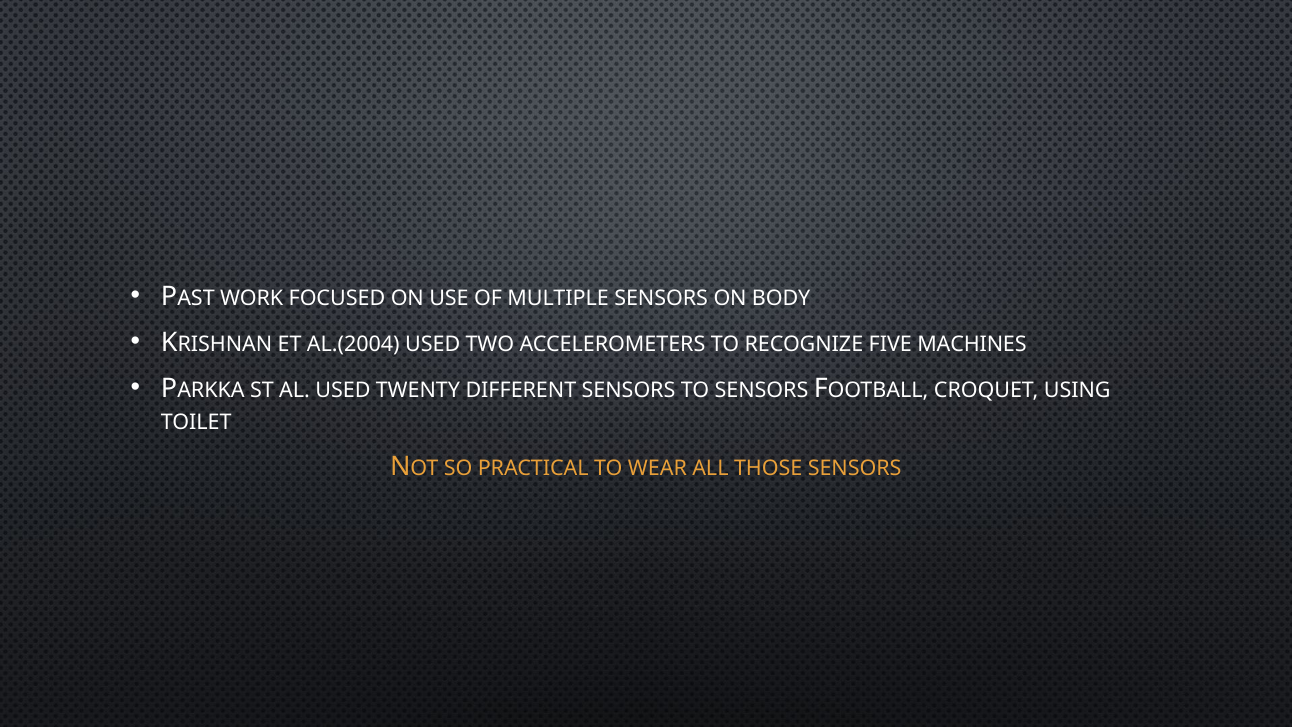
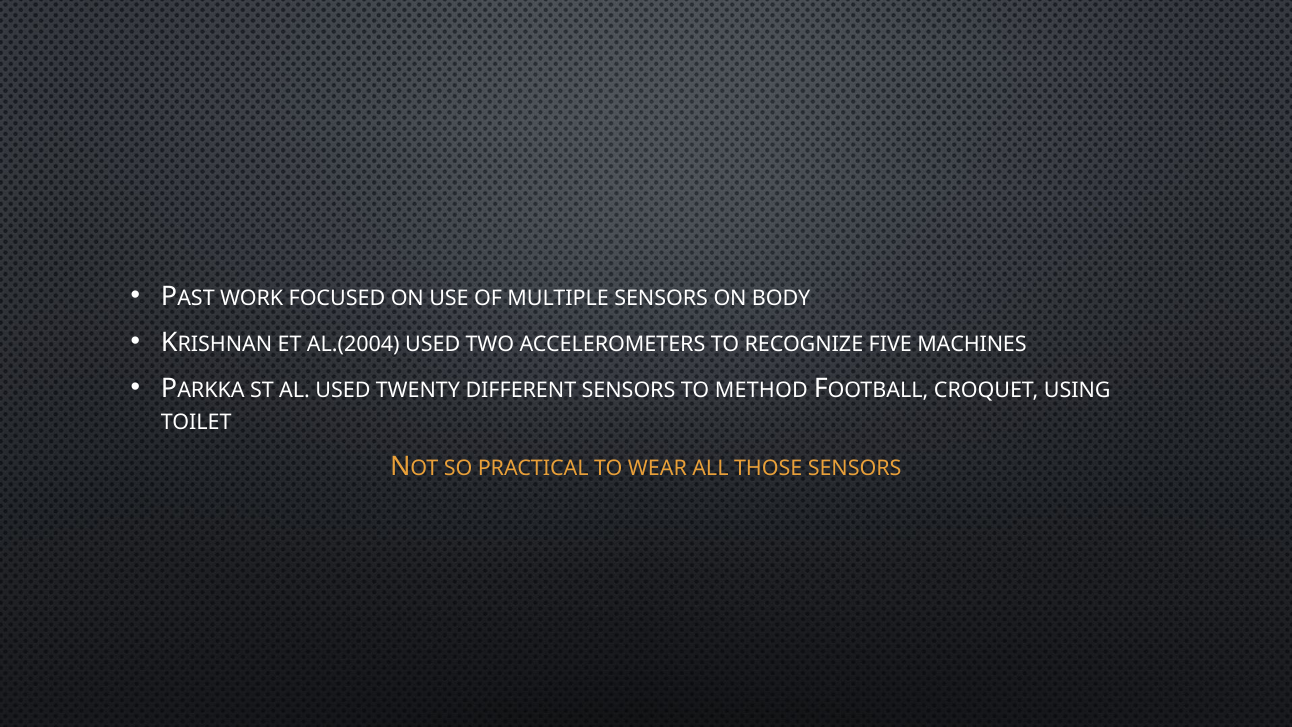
TO SENSORS: SENSORS -> METHOD
